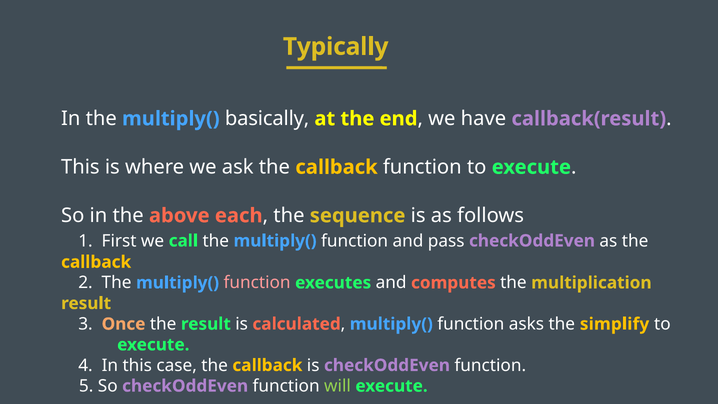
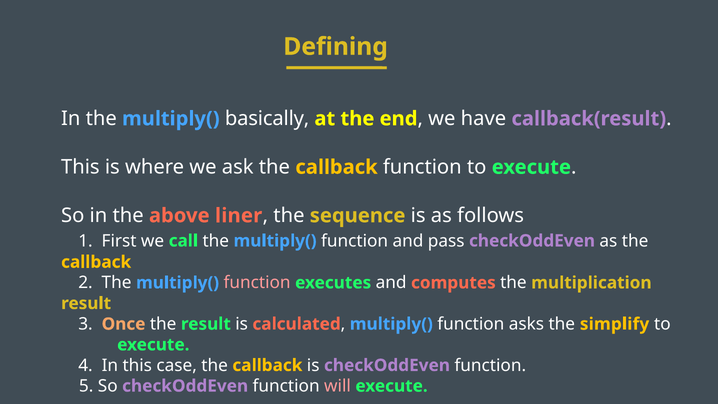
Typically: Typically -> Defining
each: each -> liner
will colour: light green -> pink
